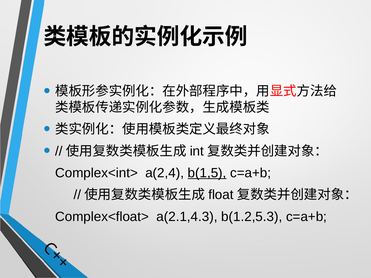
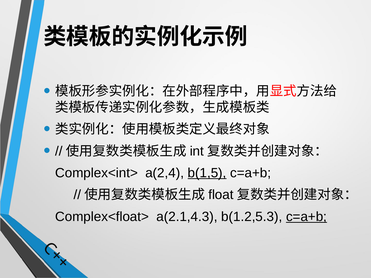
c=a+b at (306, 217) underline: none -> present
